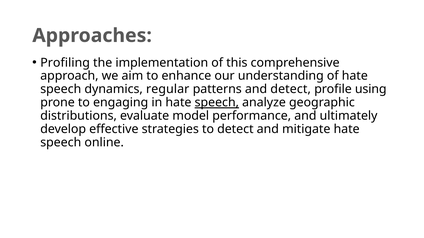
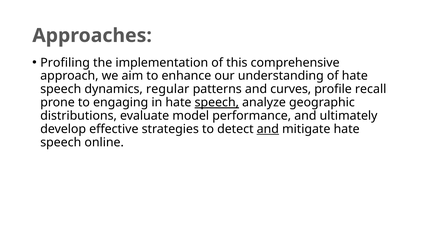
and detect: detect -> curves
using: using -> recall
and at (268, 129) underline: none -> present
